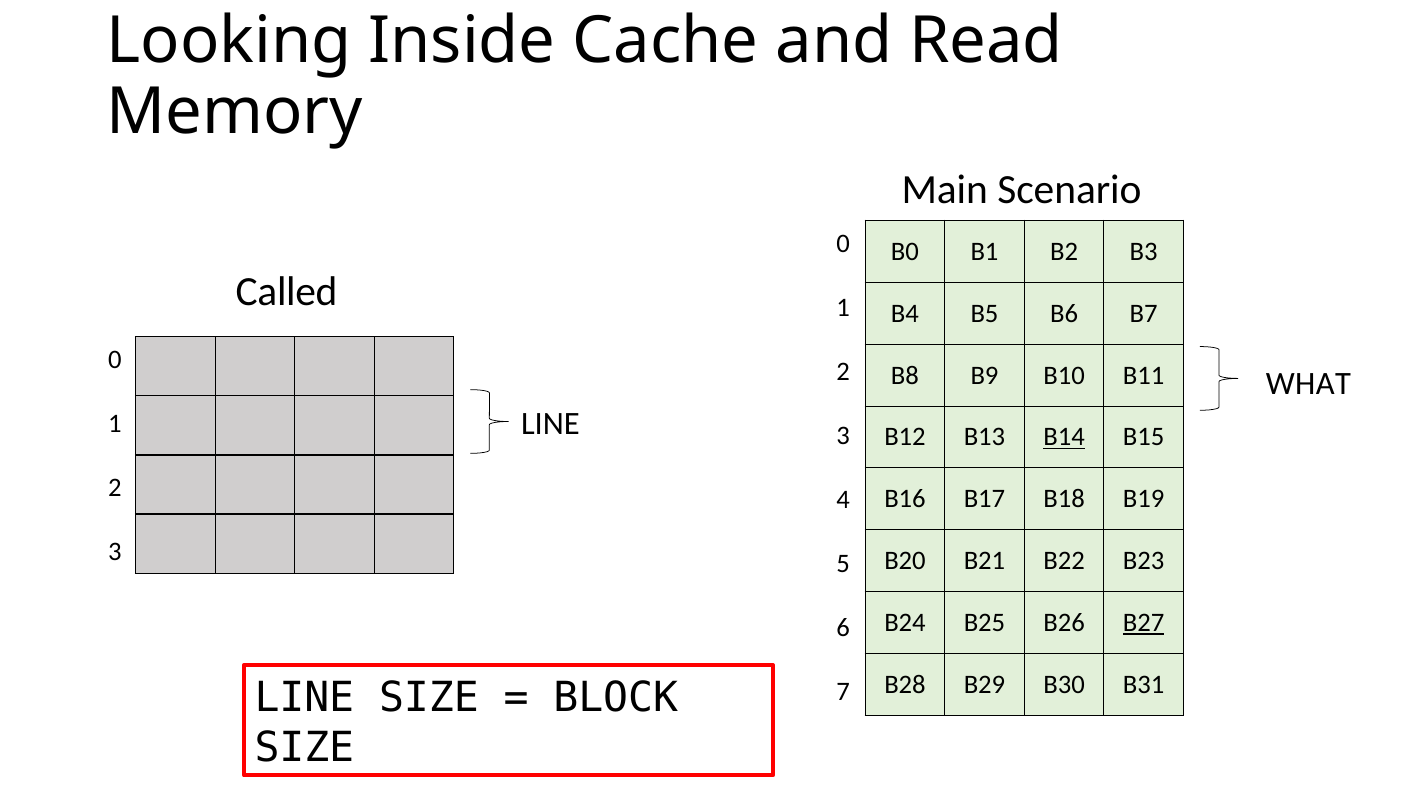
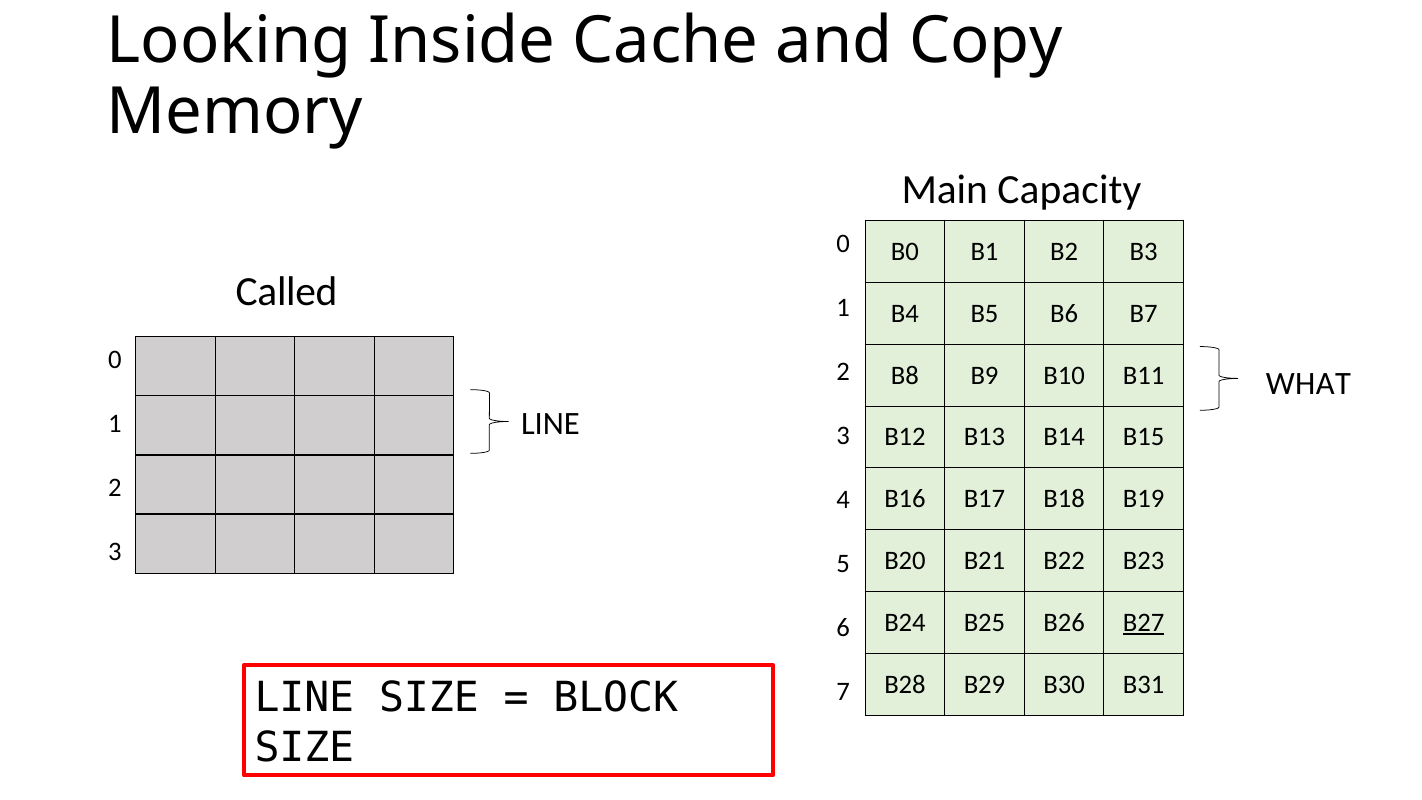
Read: Read -> Copy
Scenario: Scenario -> Capacity
B14 underline: present -> none
